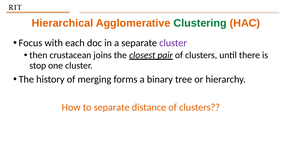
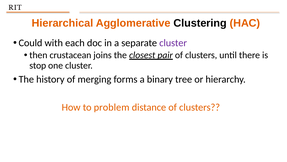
Clustering colour: green -> black
Focus: Focus -> Could
to separate: separate -> problem
